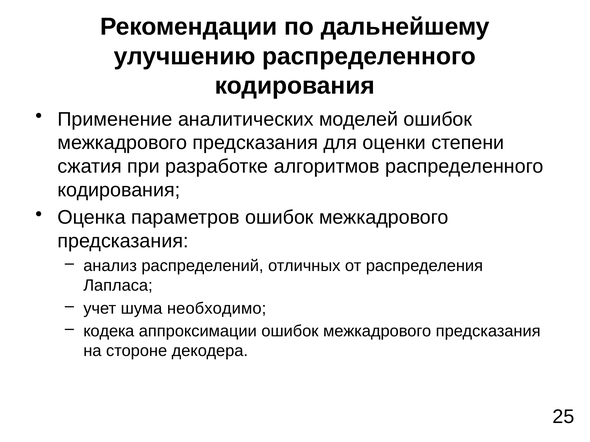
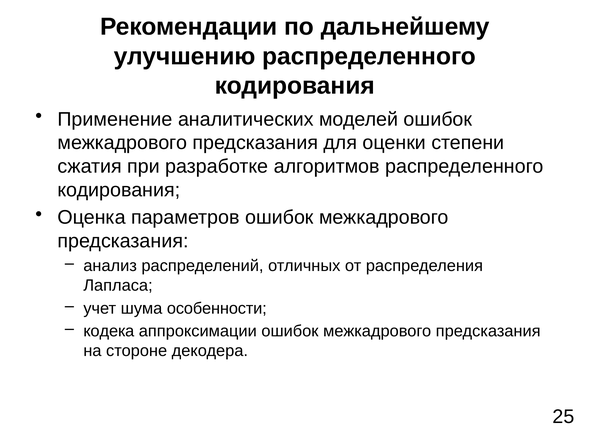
необходимо: необходимо -> особенности
